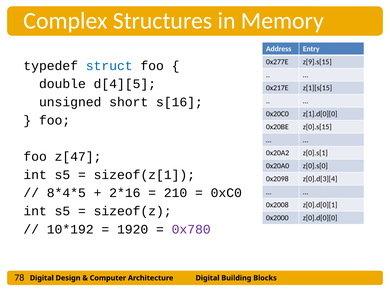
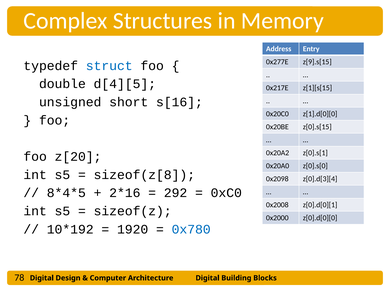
z[47: z[47 -> z[20
sizeof(z[1: sizeof(z[1 -> sizeof(z[8
210: 210 -> 292
0x780 colour: purple -> blue
